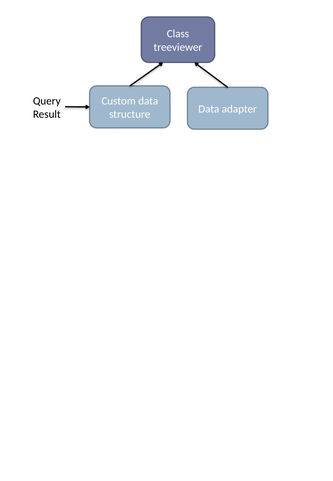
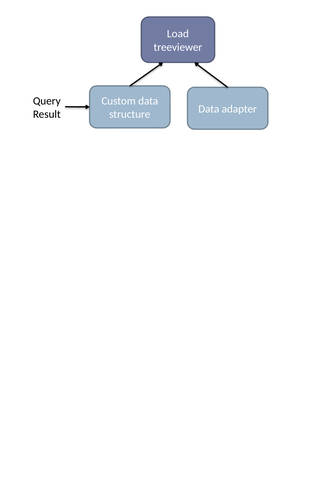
Class: Class -> Load
